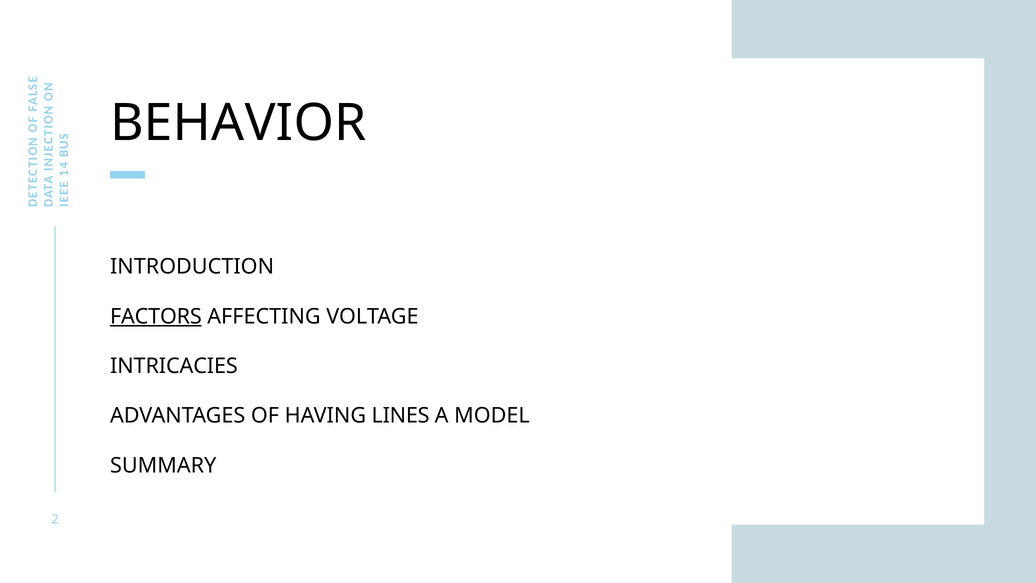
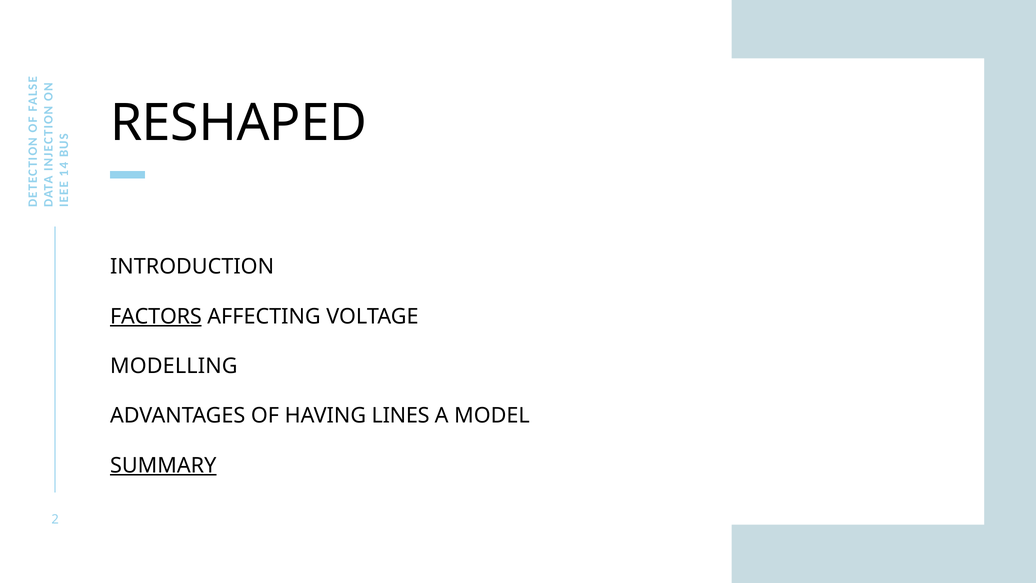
BEHAVIOR: BEHAVIOR -> RESHAPED
INTRICACIES: INTRICACIES -> MODELLING
SUMMARY underline: none -> present
